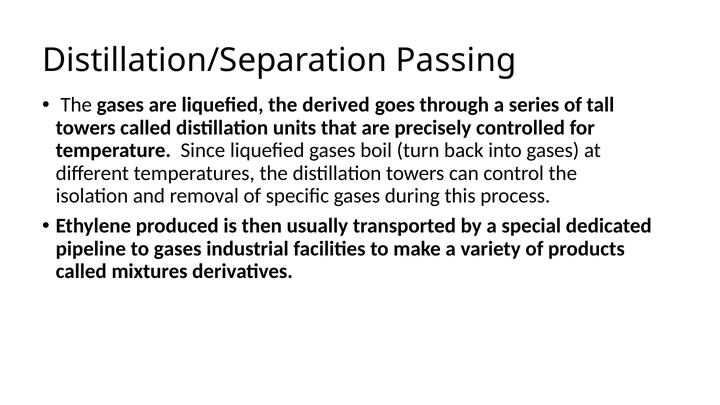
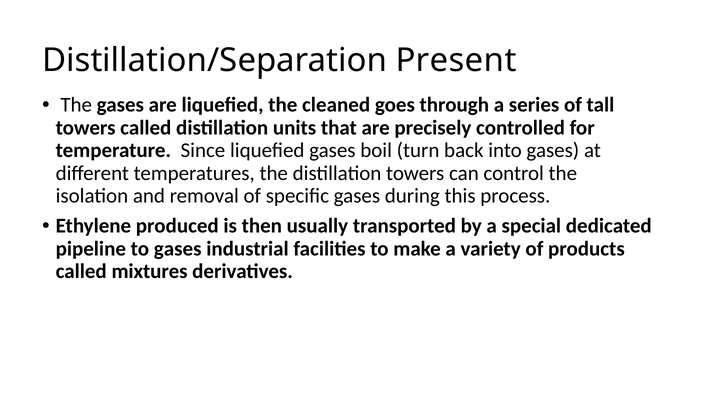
Passing: Passing -> Present
derived: derived -> cleaned
